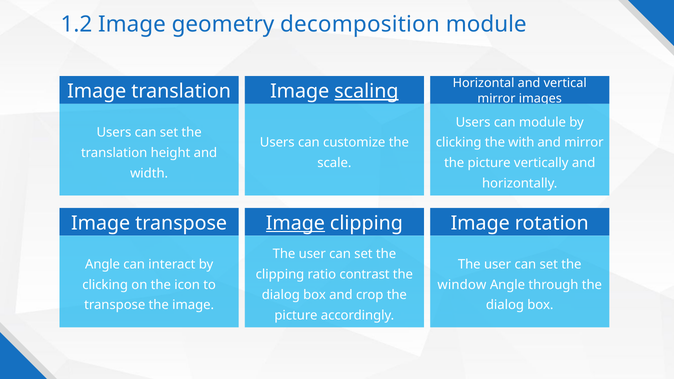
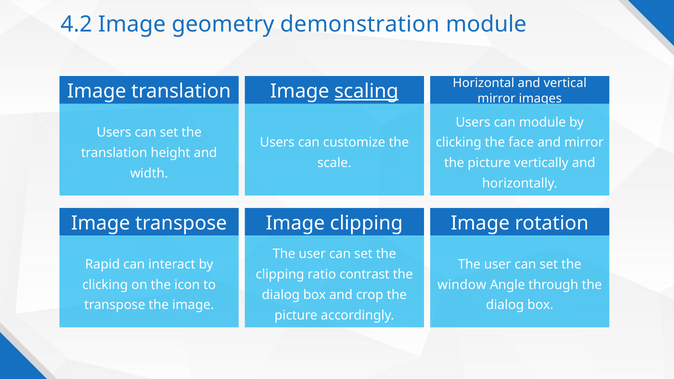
1.2: 1.2 -> 4.2
decomposition: decomposition -> demonstration
with: with -> face
Image at (295, 223) underline: present -> none
Angle at (103, 264): Angle -> Rapid
